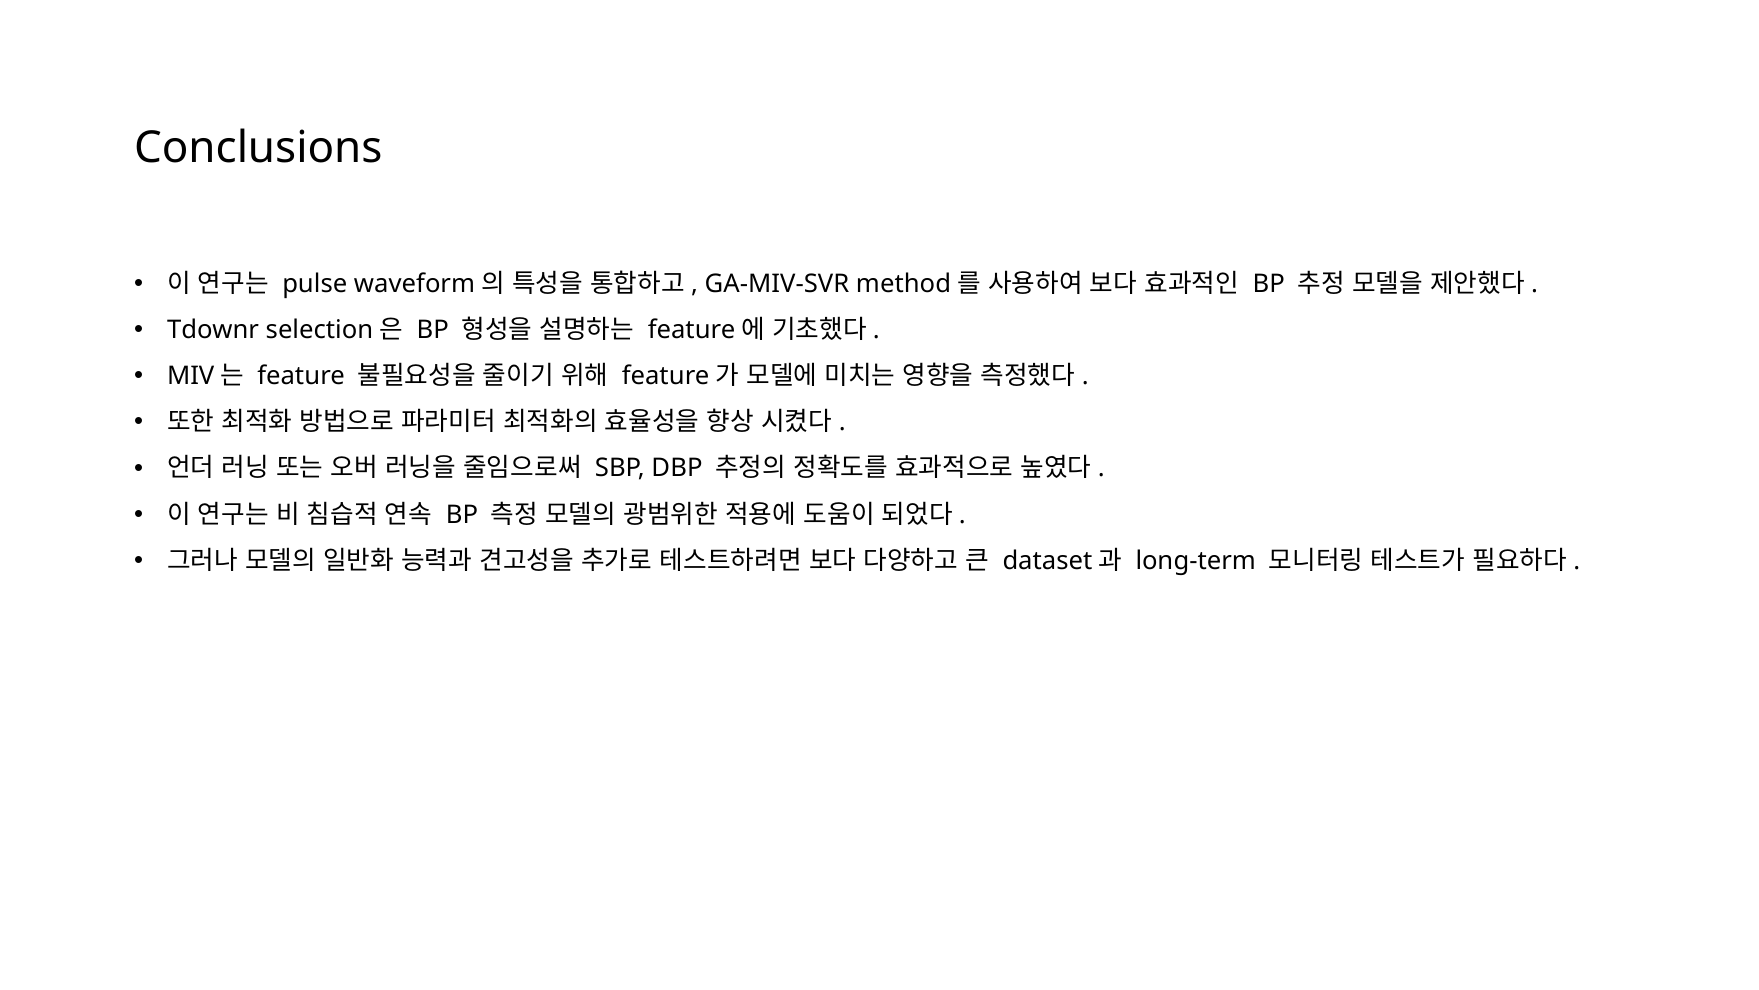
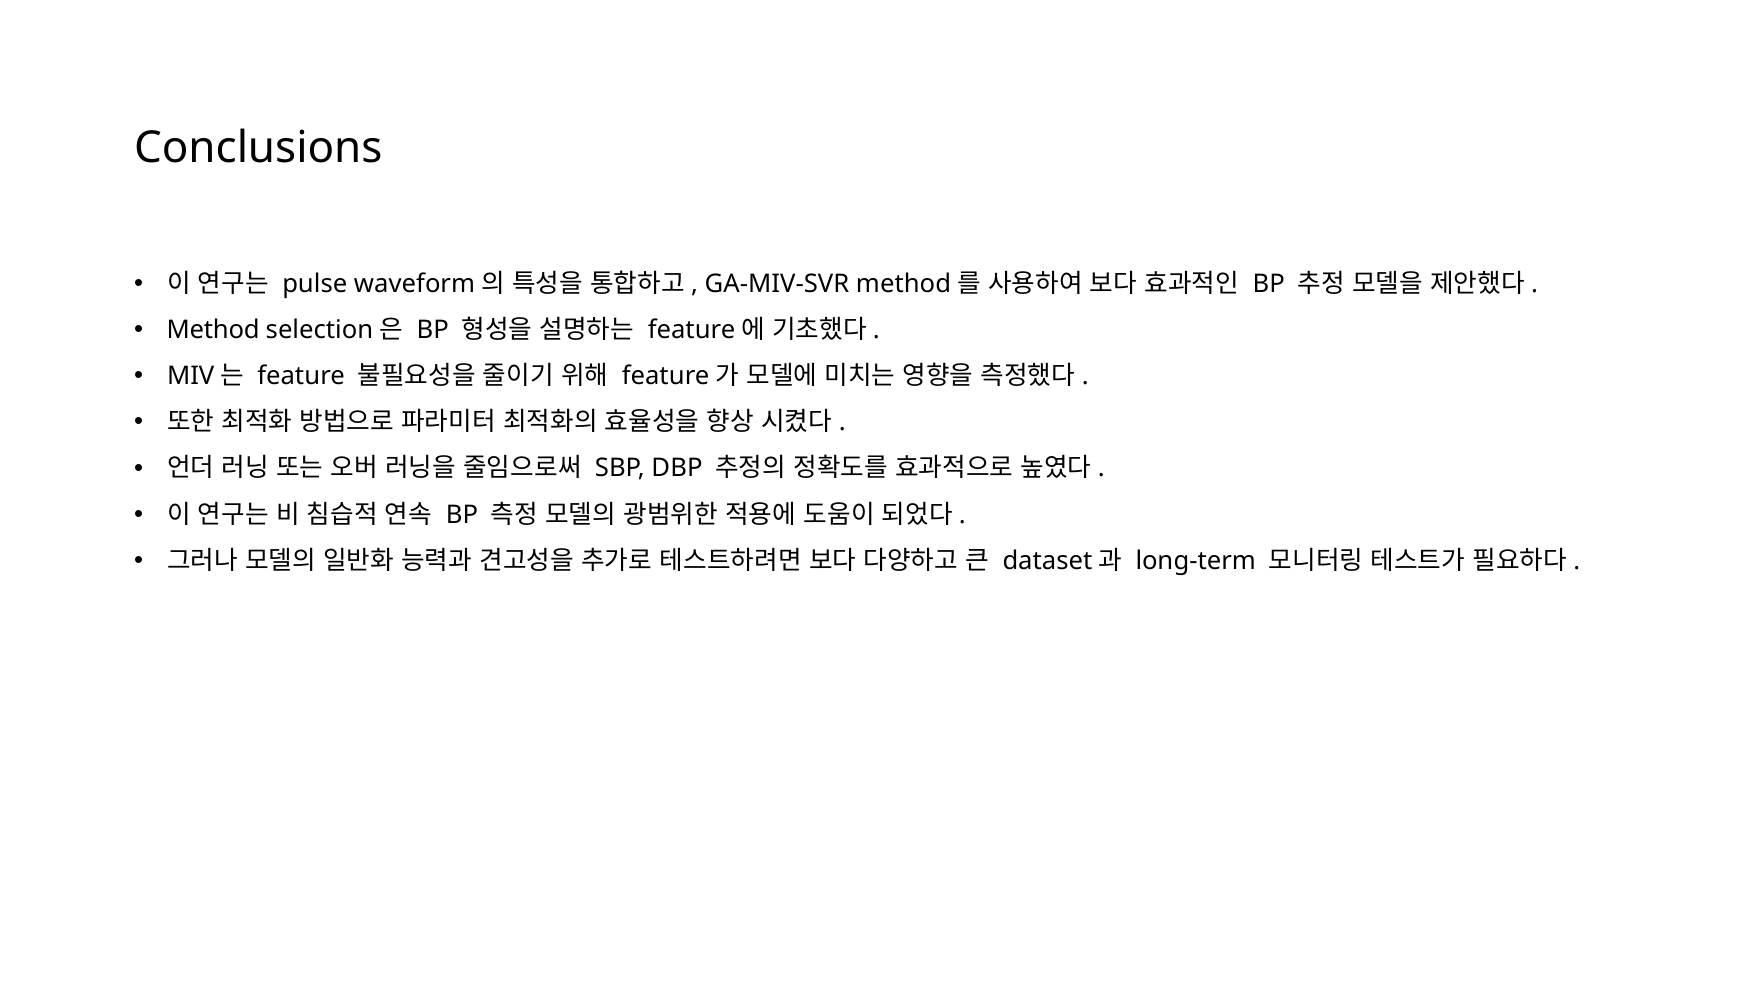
Tdownr: Tdownr -> Method
